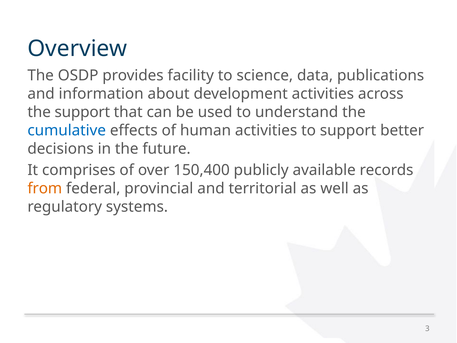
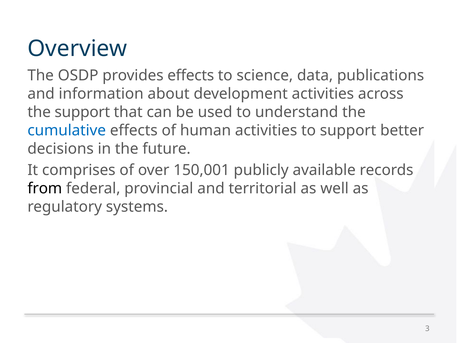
provides facility: facility -> effects
150,400: 150,400 -> 150,001
from colour: orange -> black
